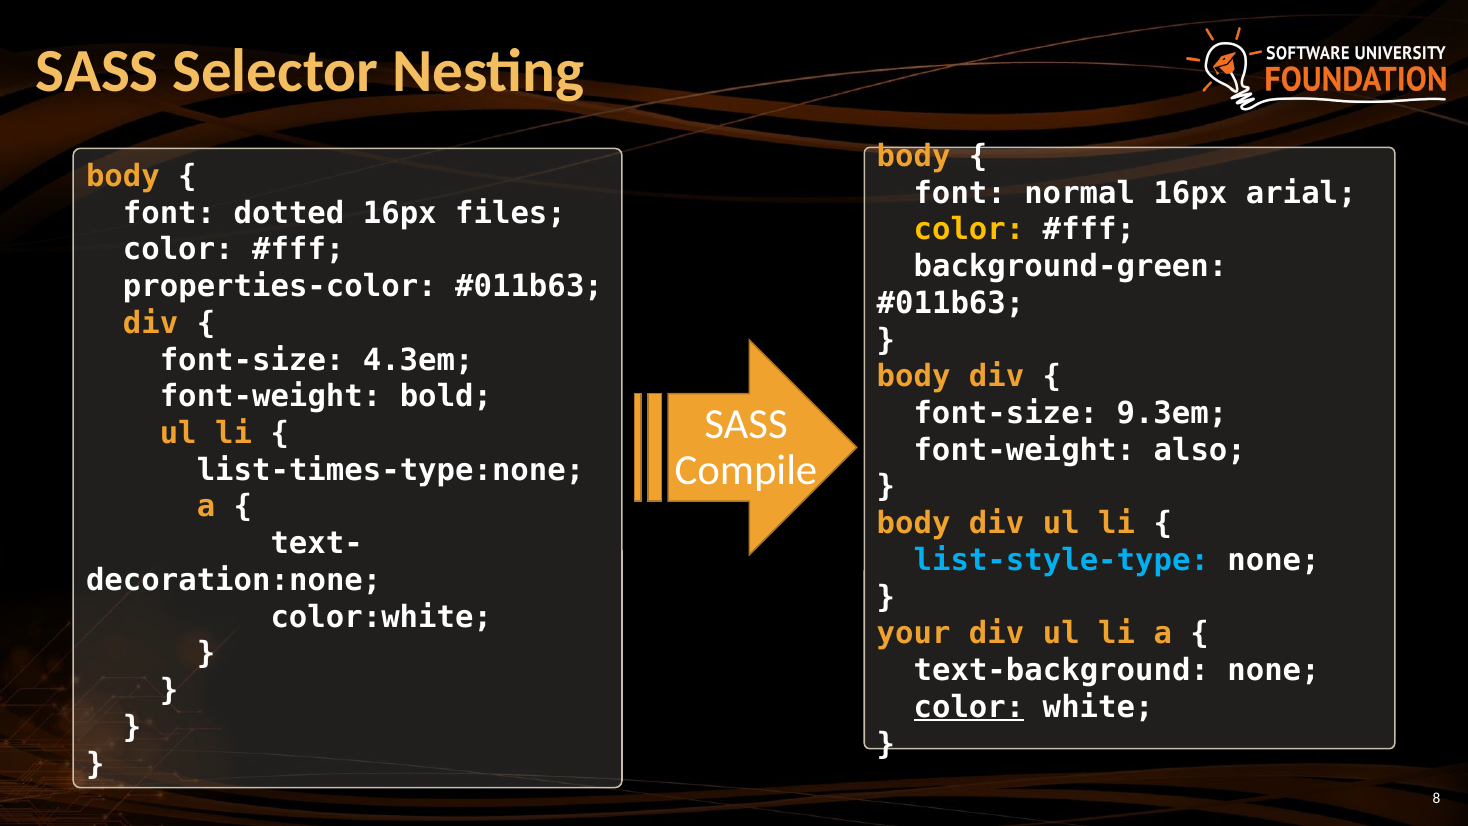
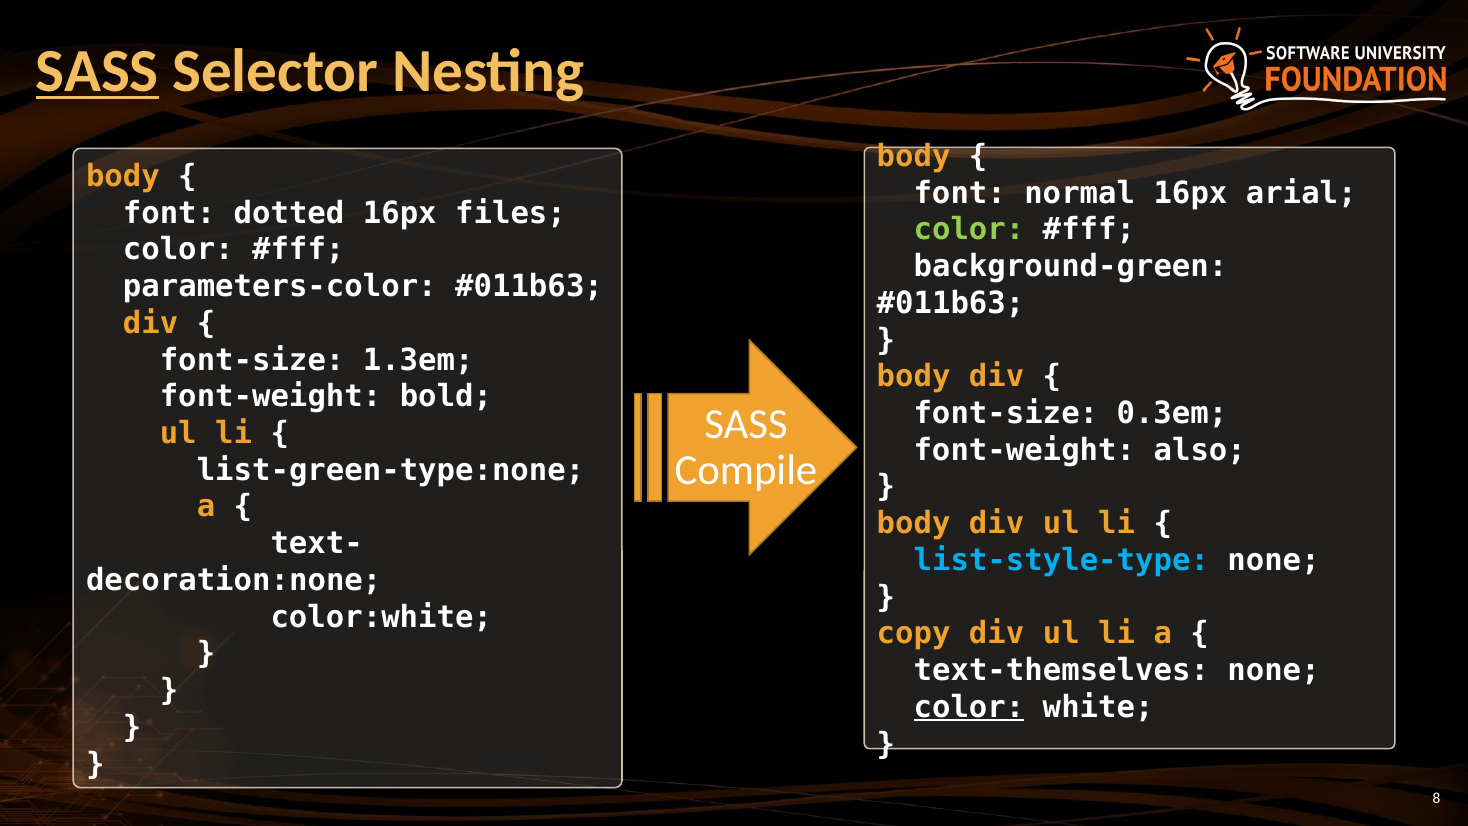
SASS at (97, 71) underline: none -> present
color at (969, 230) colour: yellow -> light green
properties-color: properties-color -> parameters-color
4.3em: 4.3em -> 1.3em
9.3em: 9.3em -> 0.3em
list-times-type:none: list-times-type:none -> list-green-type:none
your: your -> copy
text-background: text-background -> text-themselves
